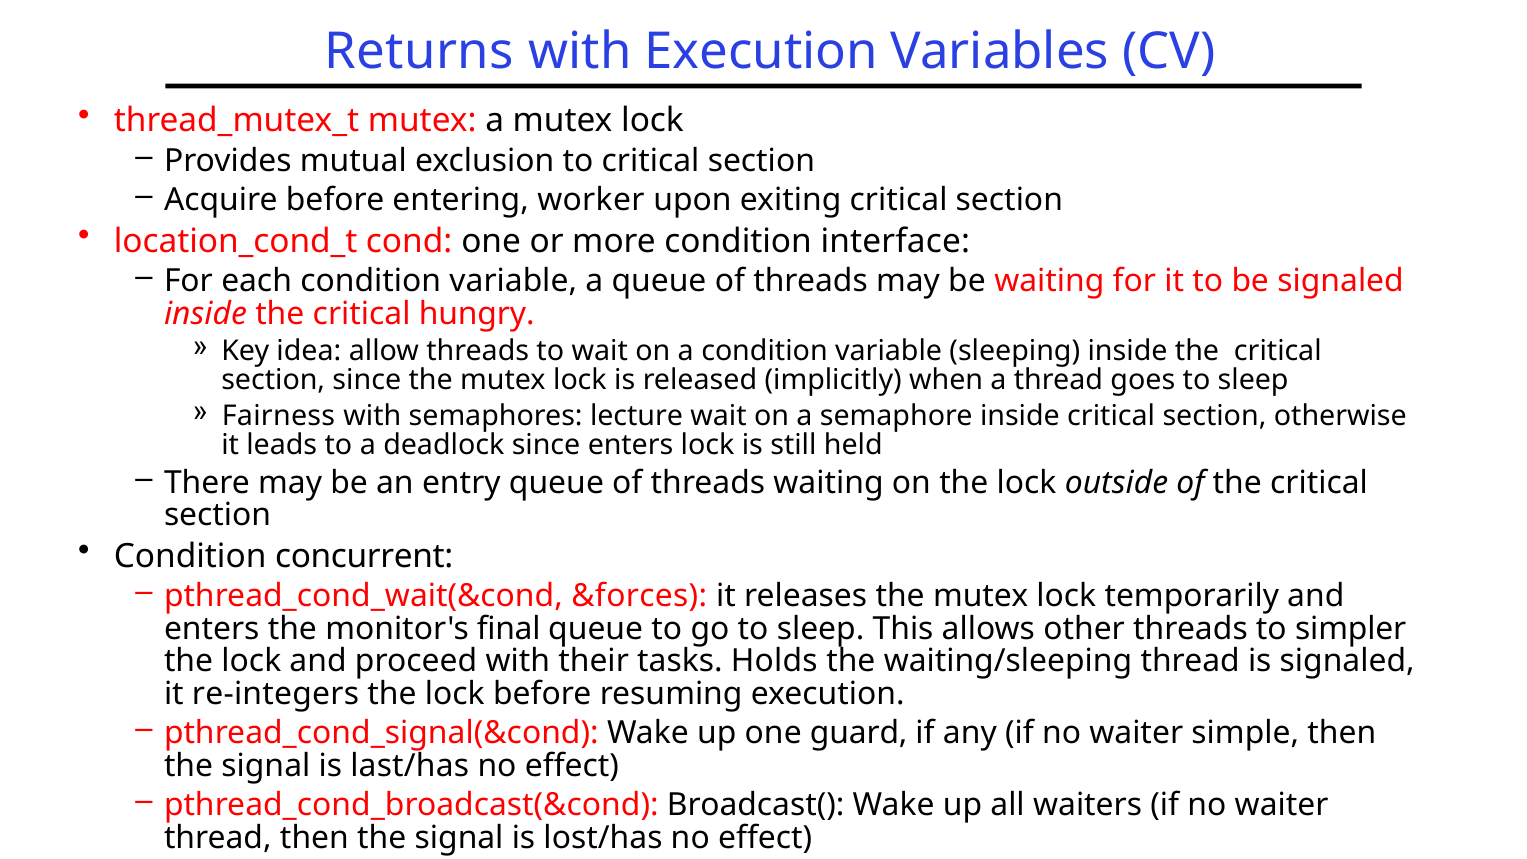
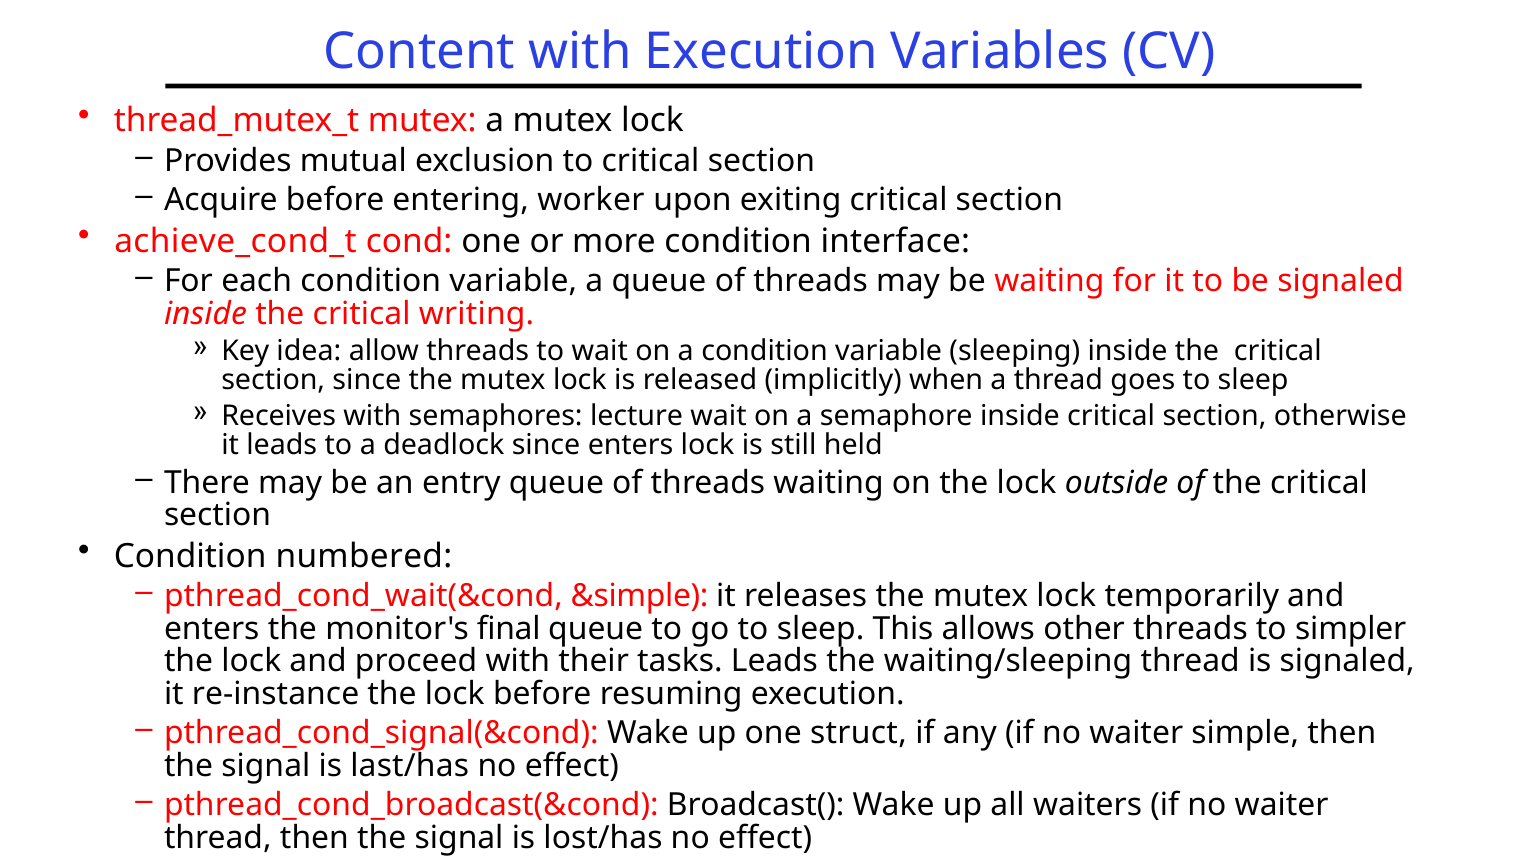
Returns: Returns -> Content
location_cond_t: location_cond_t -> achieve_cond_t
hungry: hungry -> writing
Fairness: Fairness -> Receives
concurrent: concurrent -> numbered
&forces: &forces -> &simple
tasks Holds: Holds -> Leads
re-integers: re-integers -> re-instance
guard: guard -> struct
